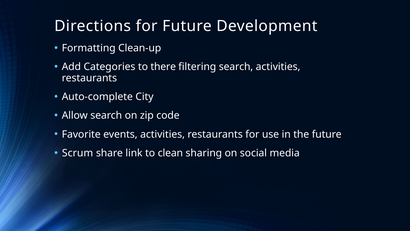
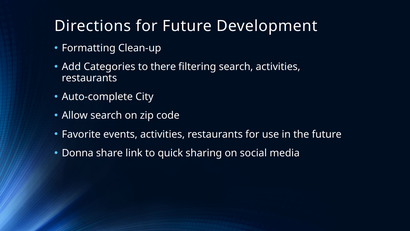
Scrum: Scrum -> Donna
clean: clean -> quick
